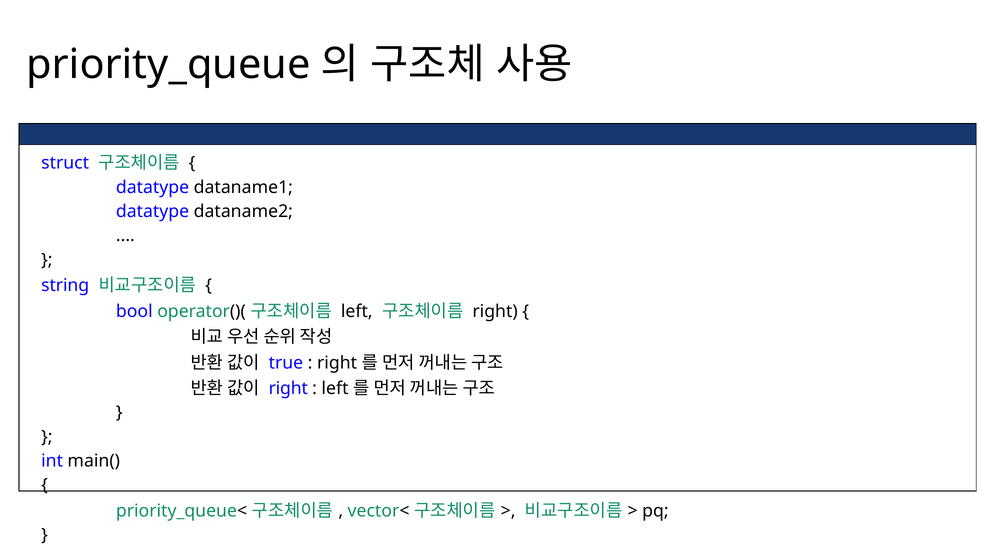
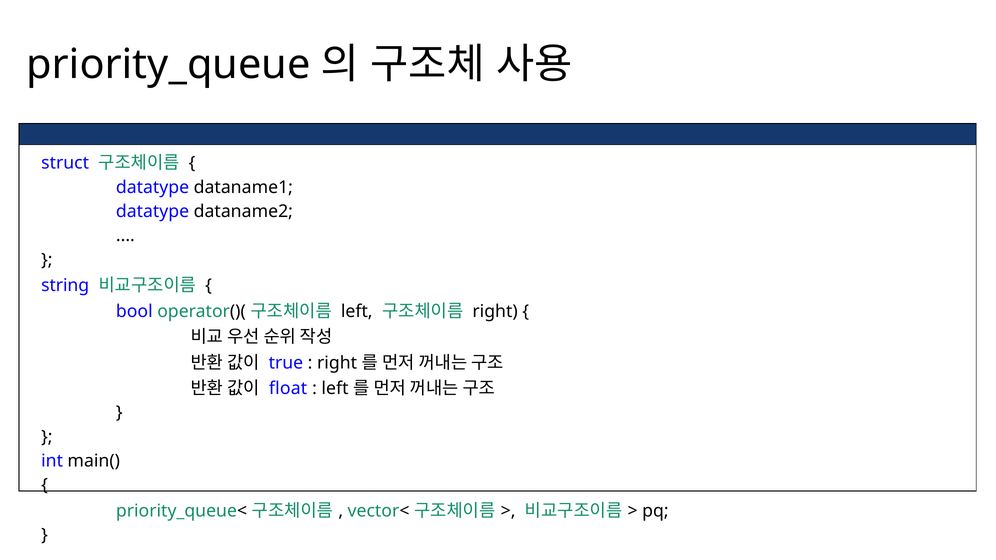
right at (288, 389): right -> float
